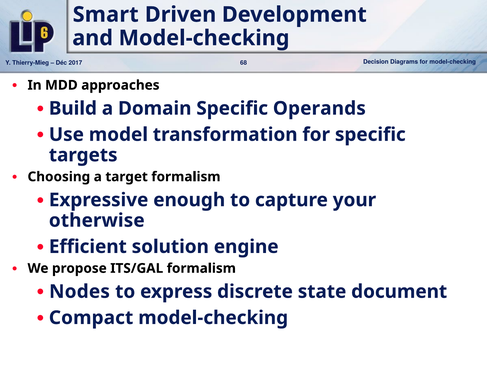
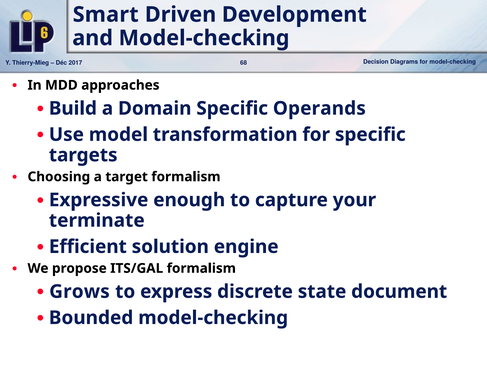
otherwise: otherwise -> terminate
Nodes: Nodes -> Grows
Compact: Compact -> Bounded
